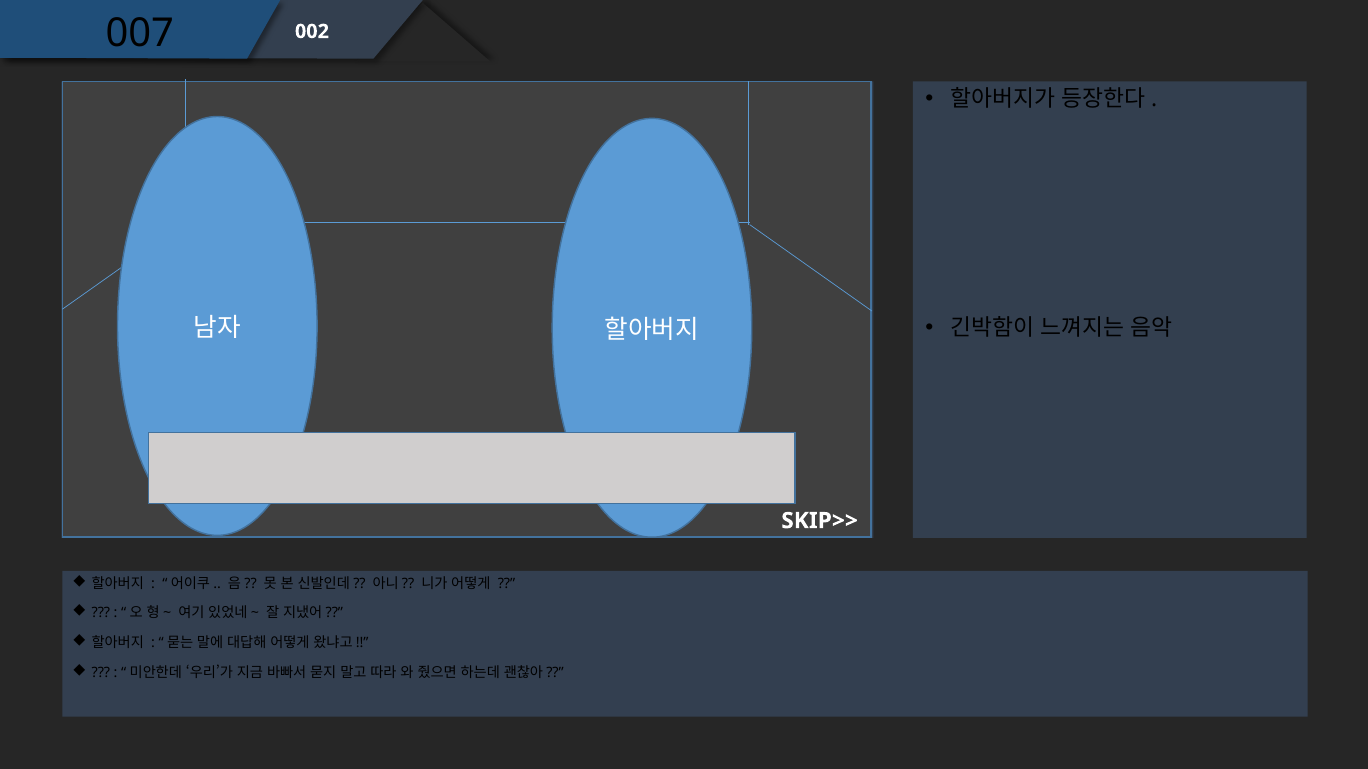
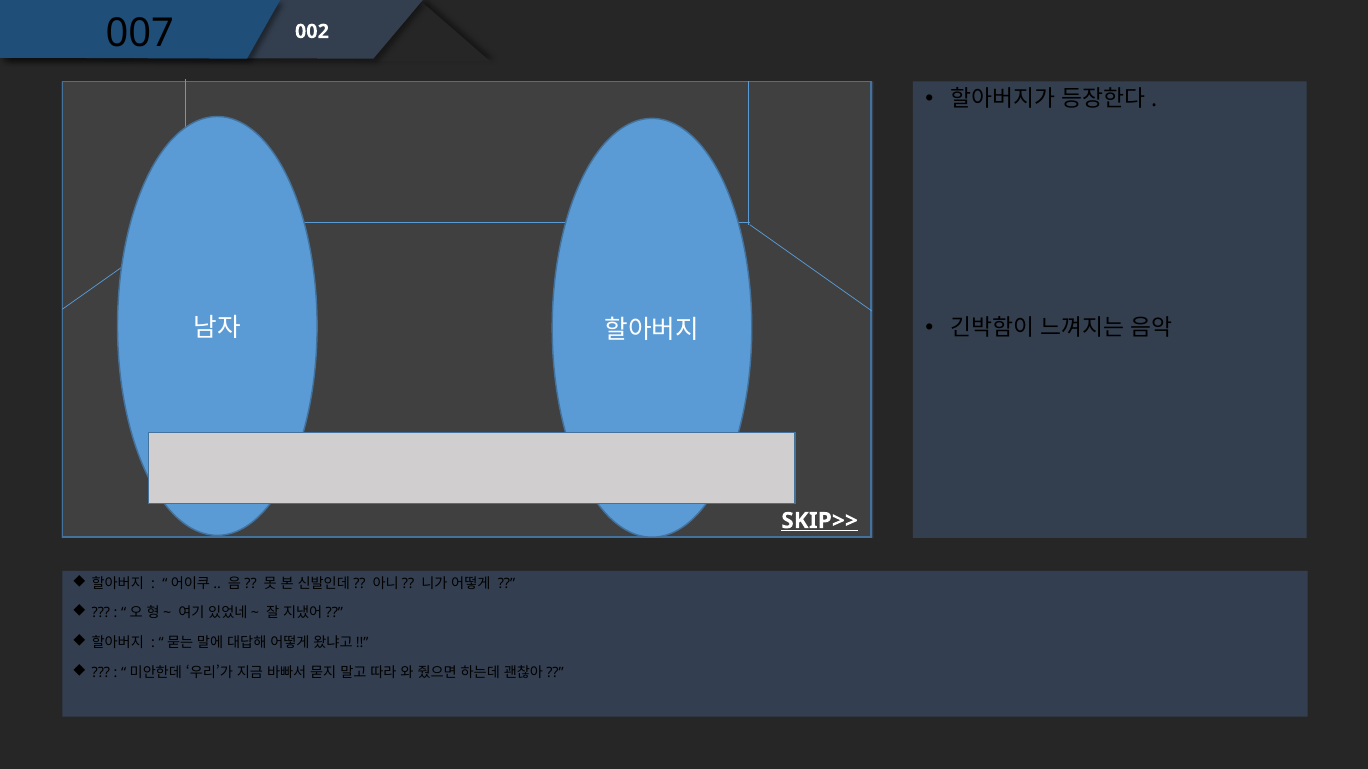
SKIP>> underline: none -> present
